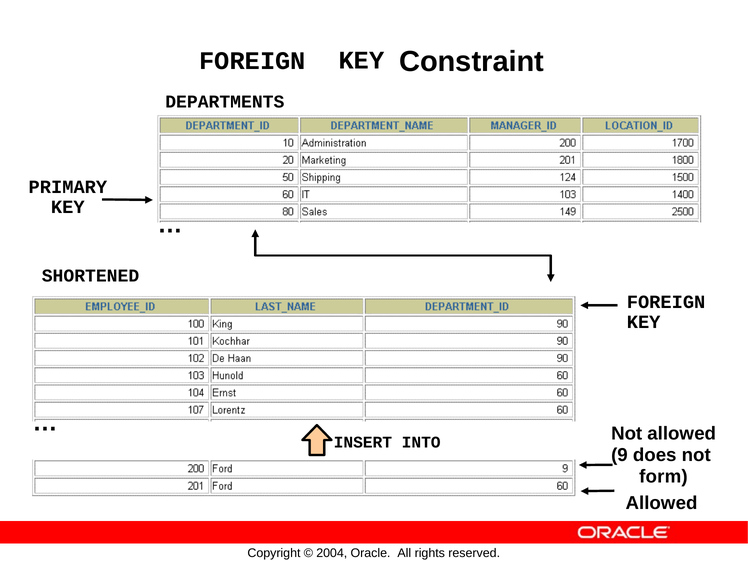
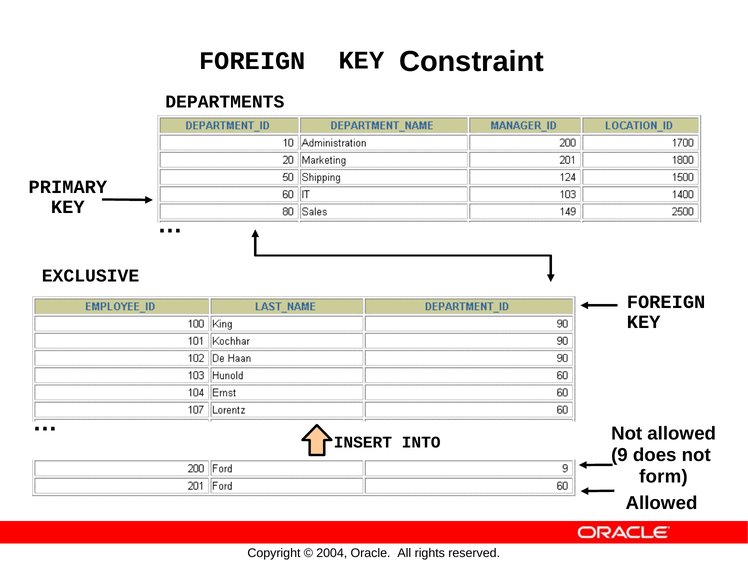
SHORTENED: SHORTENED -> EXCLUSIVE
